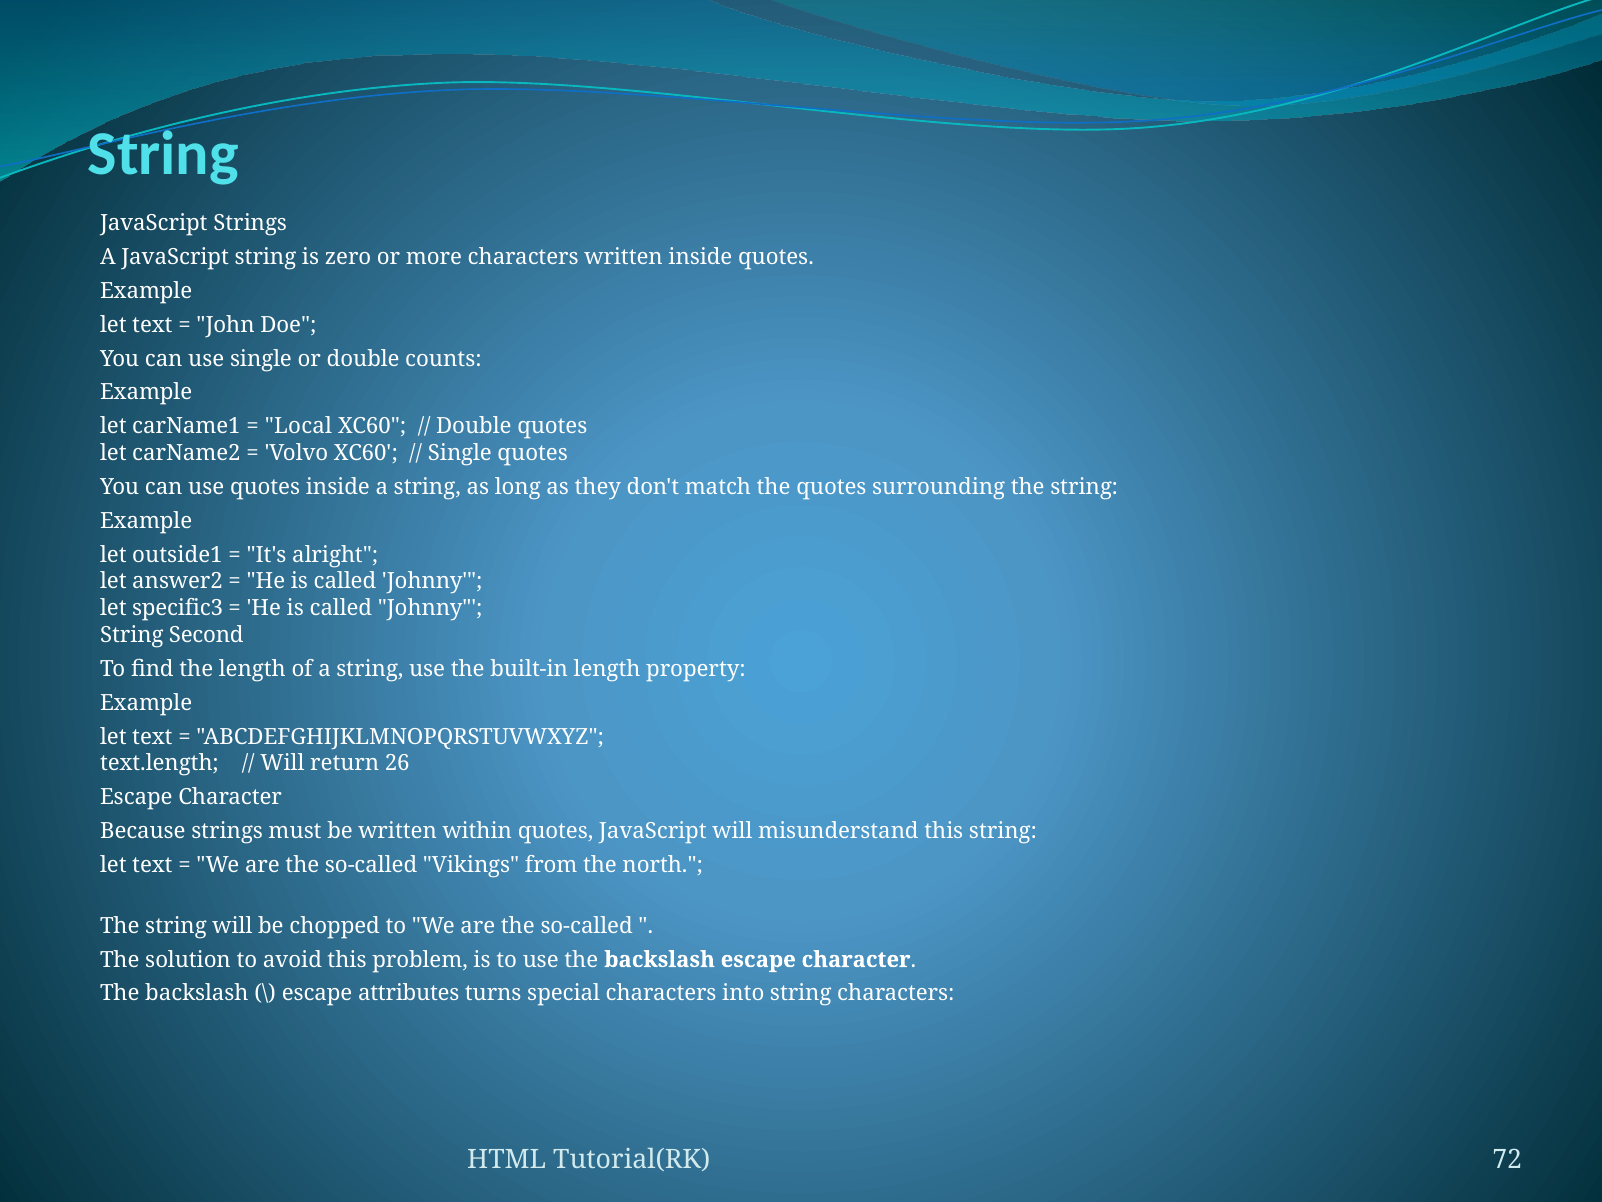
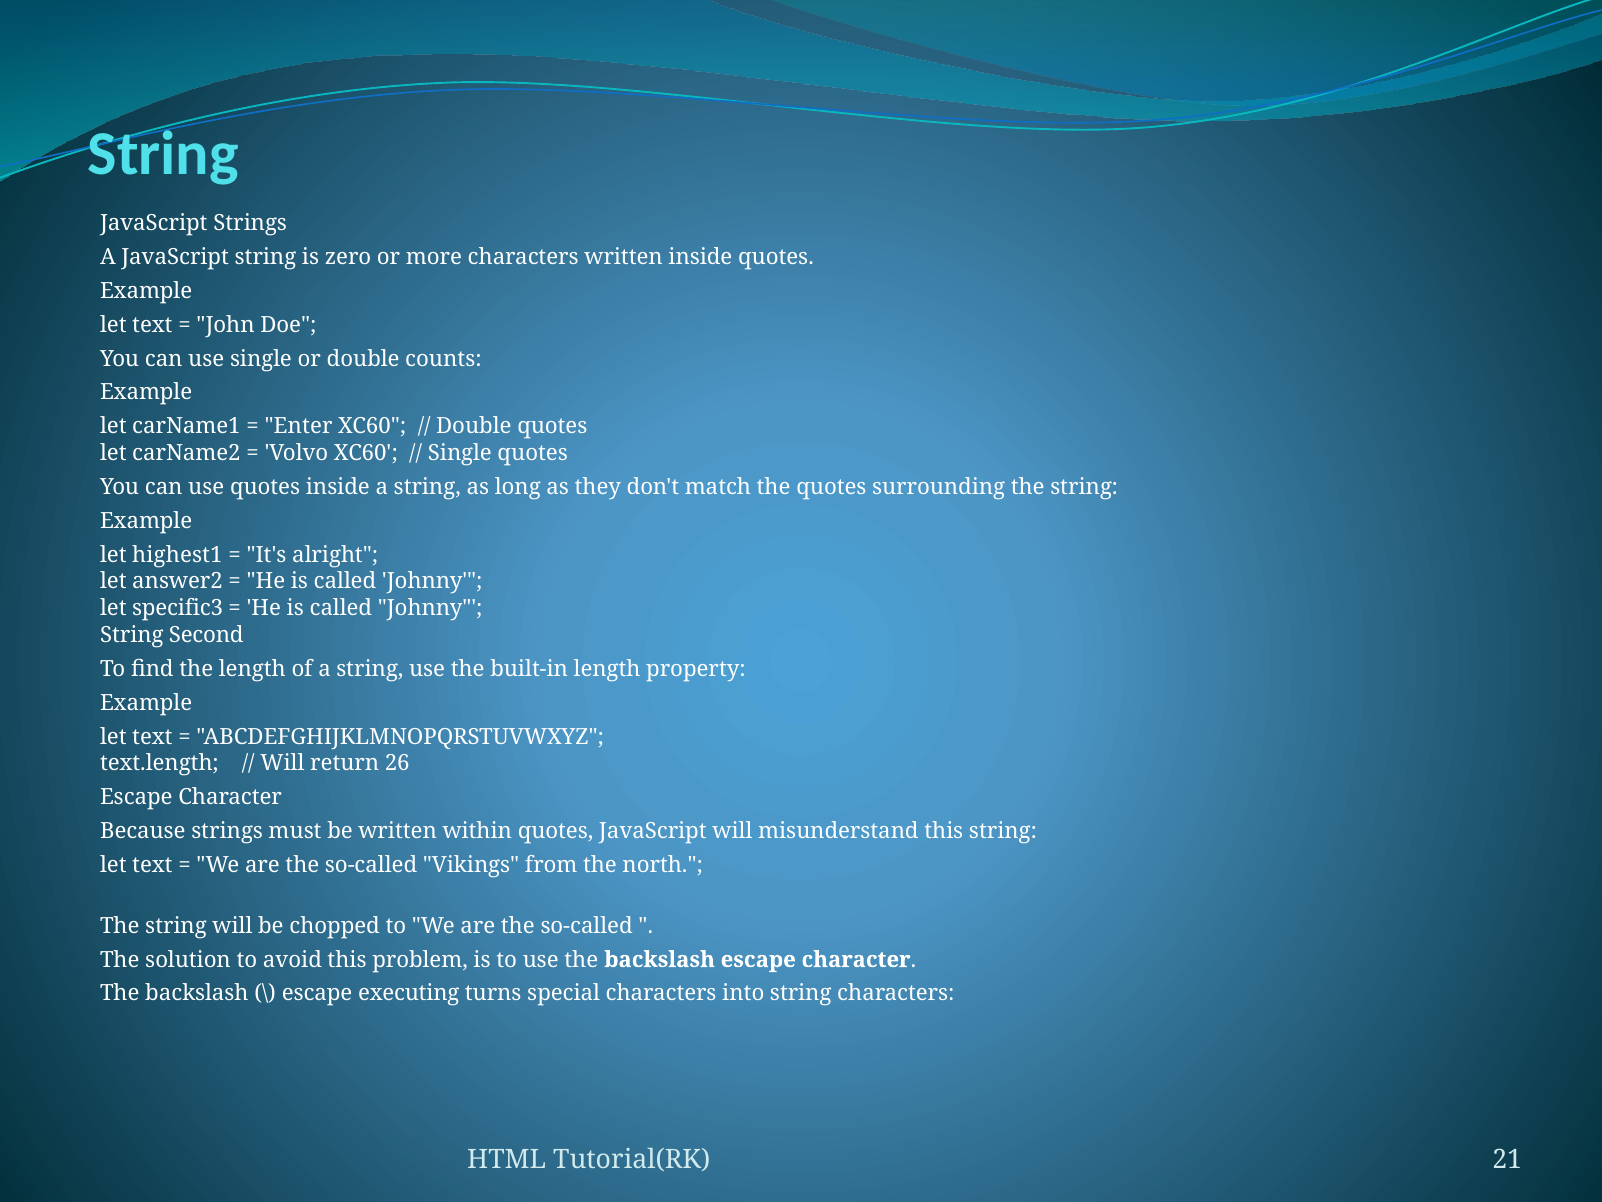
Local: Local -> Enter
outside1: outside1 -> highest1
attributes: attributes -> executing
72: 72 -> 21
